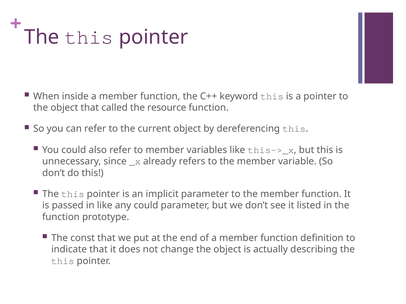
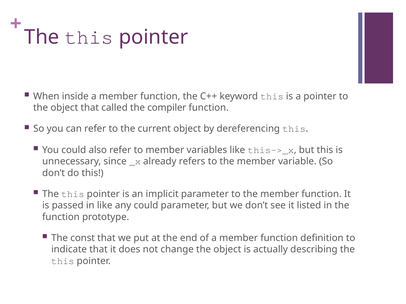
resource: resource -> compiler
